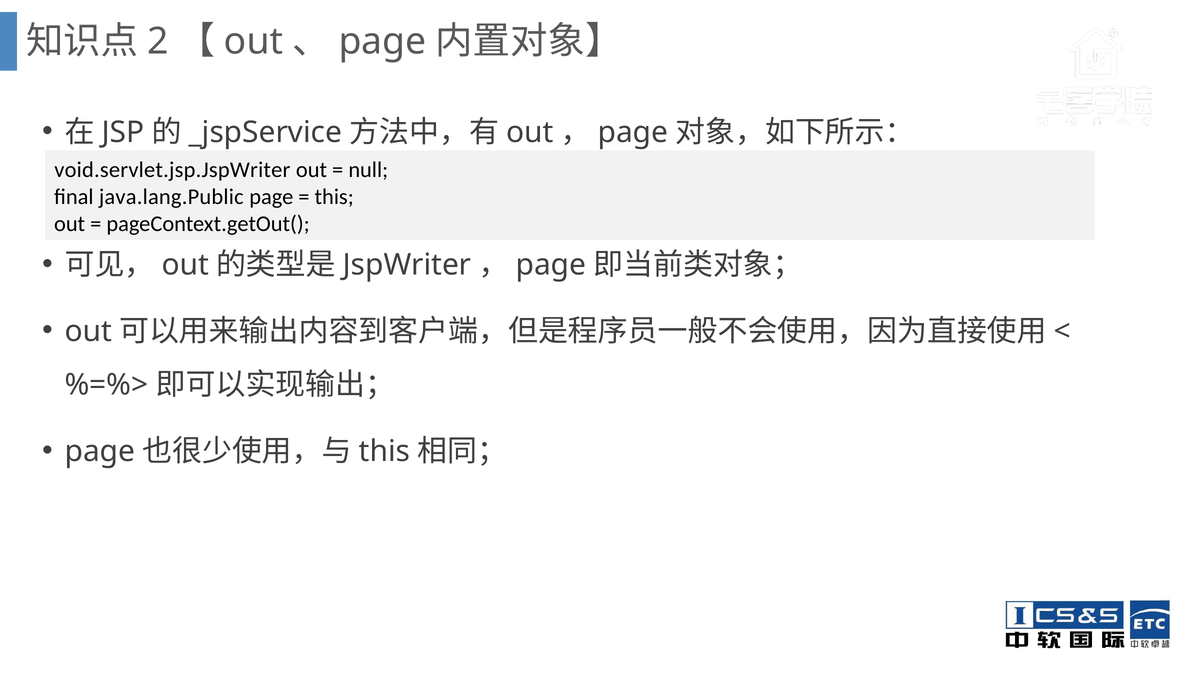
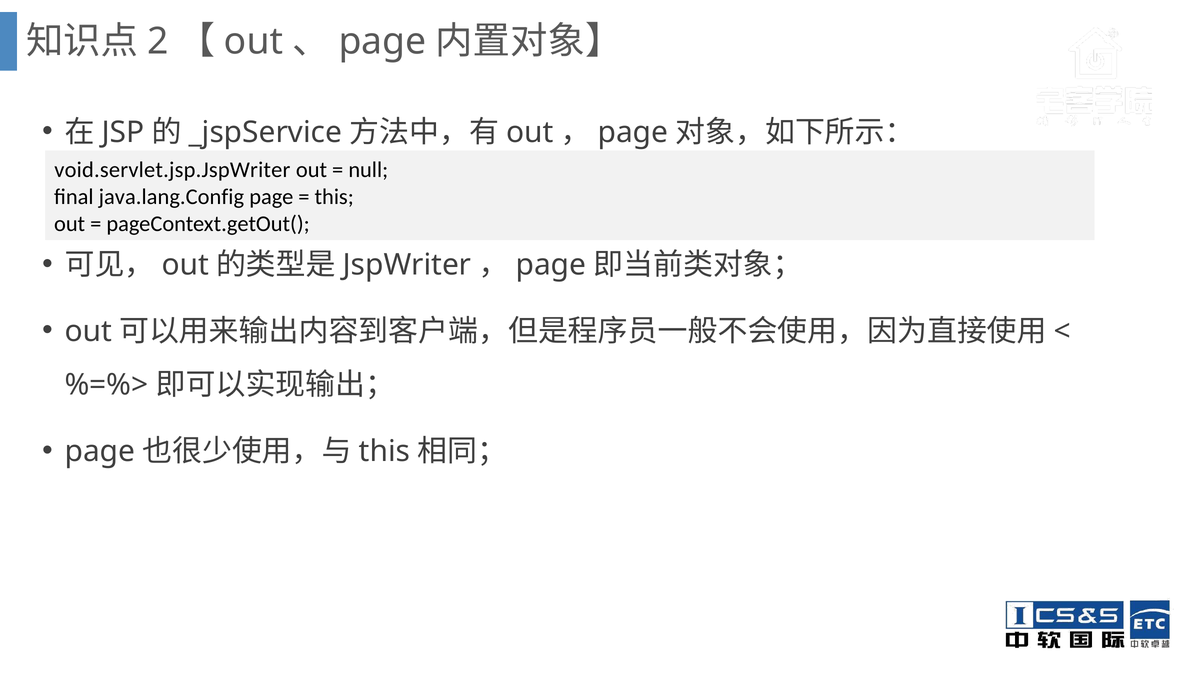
java.lang.Public: java.lang.Public -> java.lang.Config
